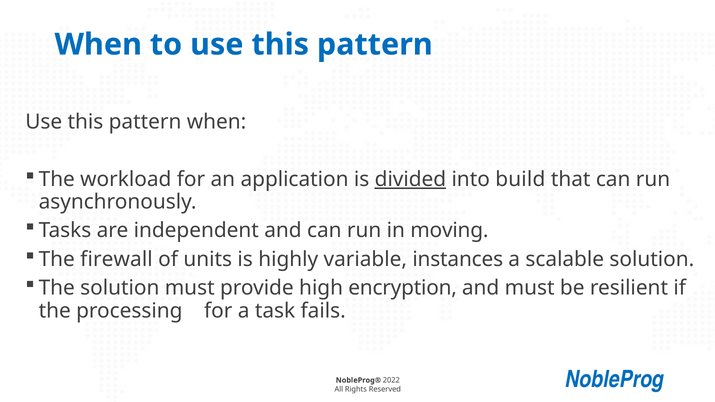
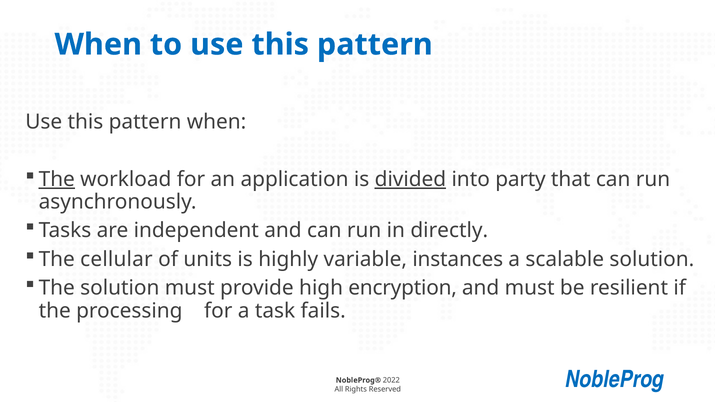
The at (57, 179) underline: none -> present
build: build -> party
moving: moving -> directly
firewall: firewall -> cellular
